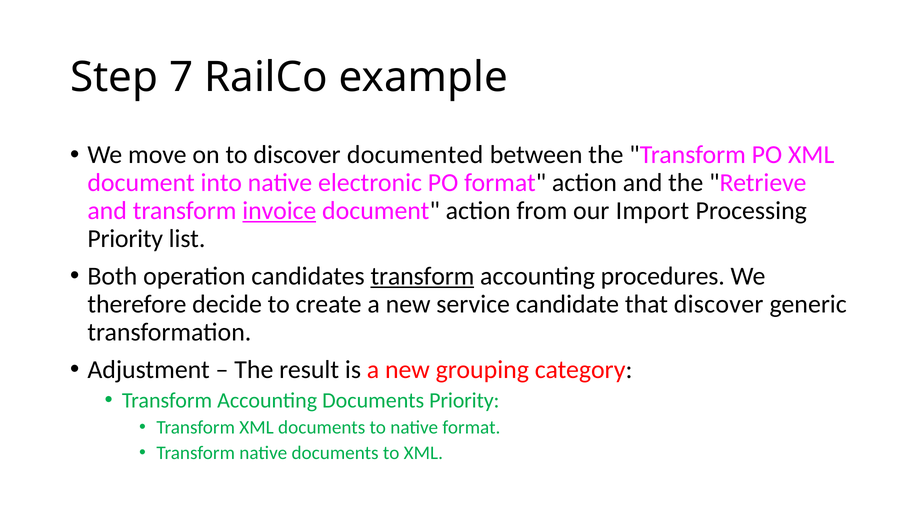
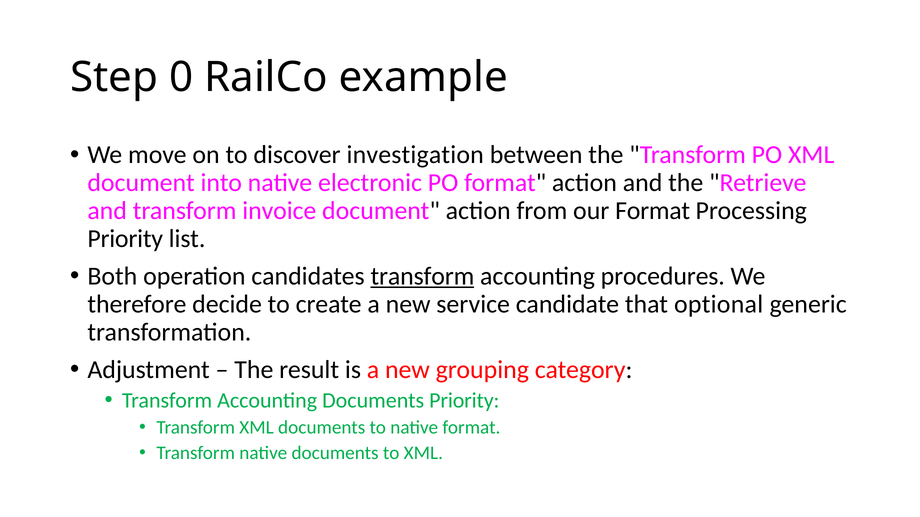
7: 7 -> 0
documented: documented -> investigation
invoice underline: present -> none
our Import: Import -> Format
that discover: discover -> optional
